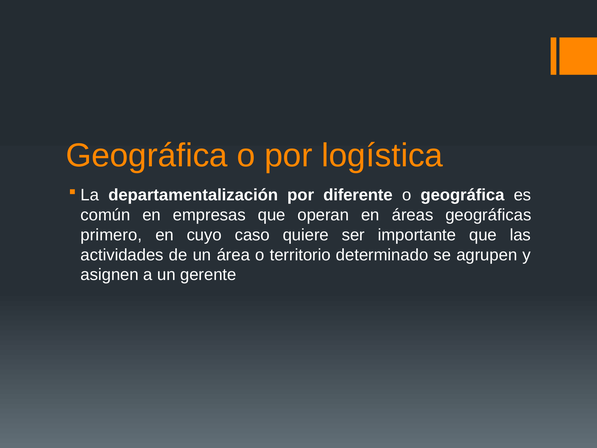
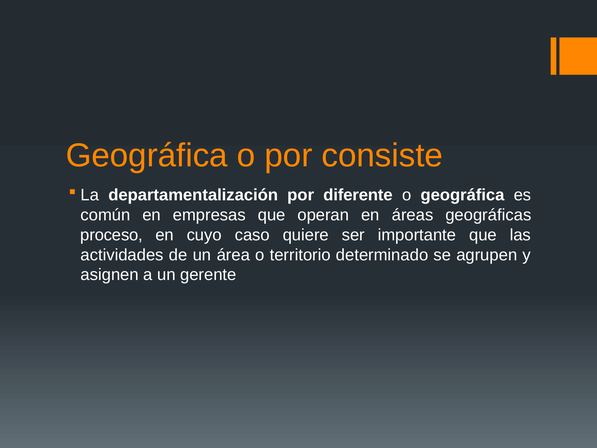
logística: logística -> consiste
primero: primero -> proceso
